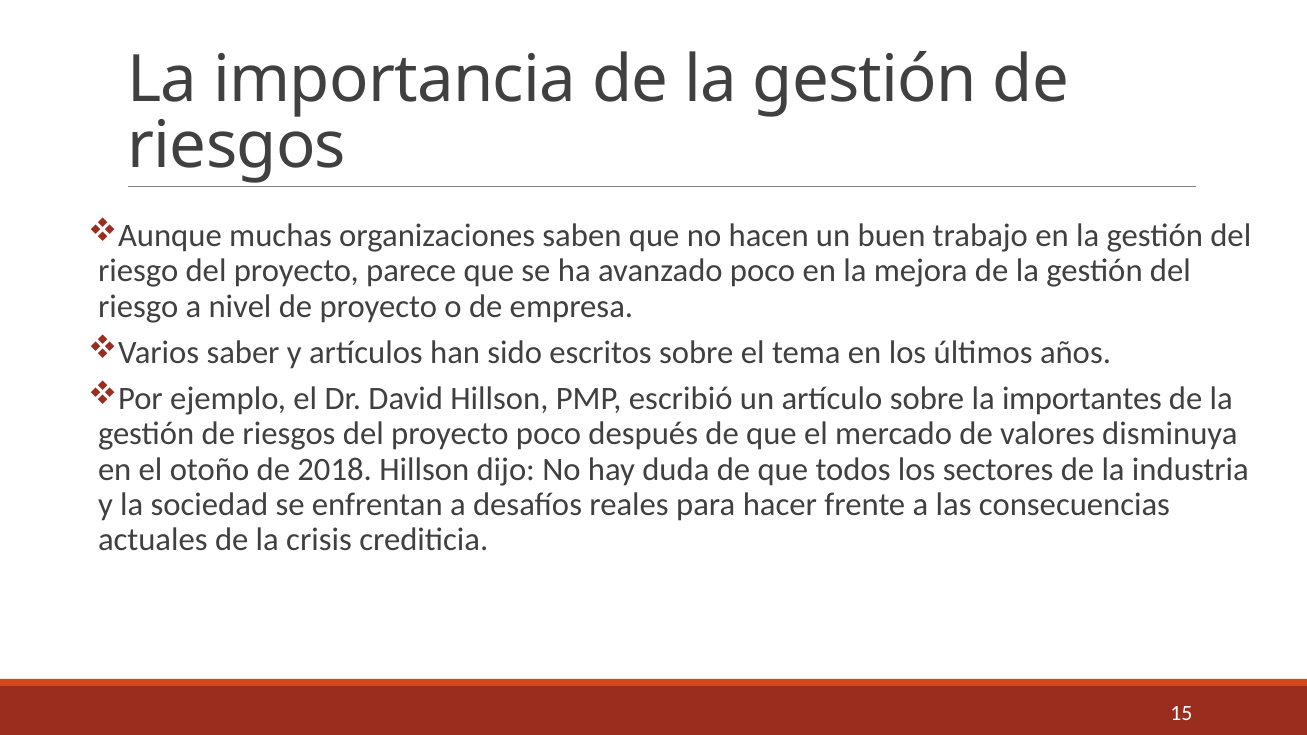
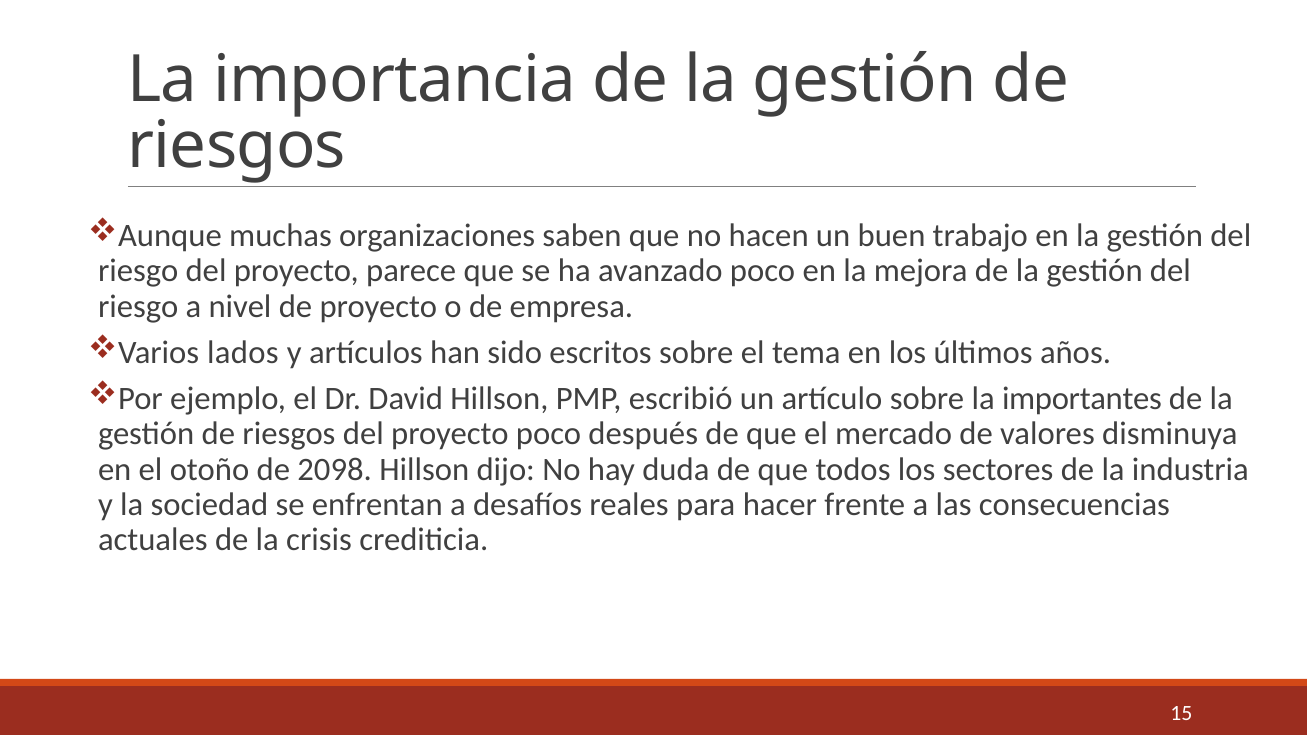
saber: saber -> lados
2018: 2018 -> 2098
